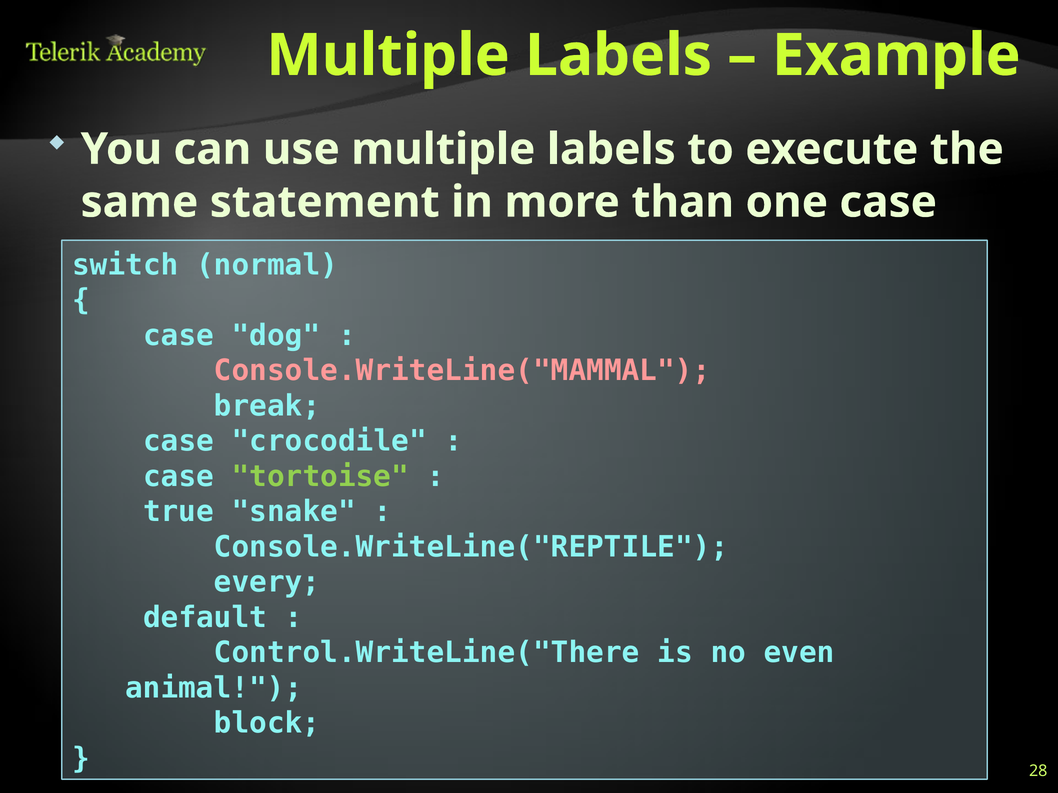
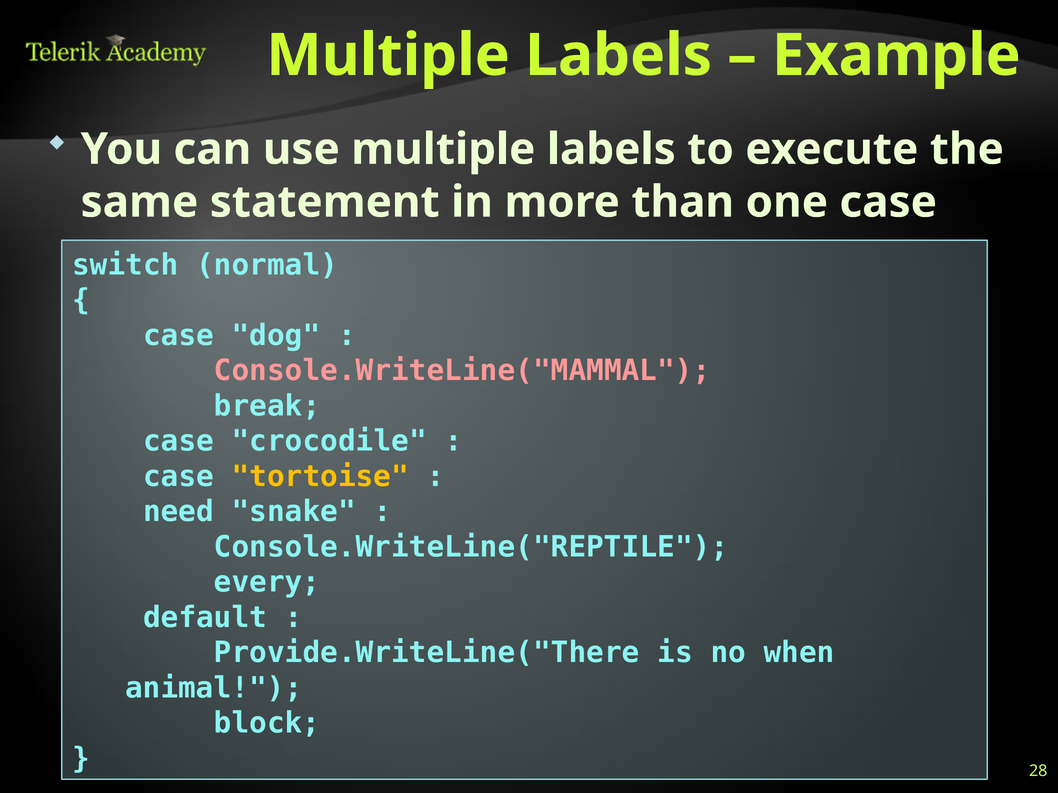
tortoise colour: light green -> yellow
true: true -> need
Control.WriteLine("There: Control.WriteLine("There -> Provide.WriteLine("There
even: even -> when
